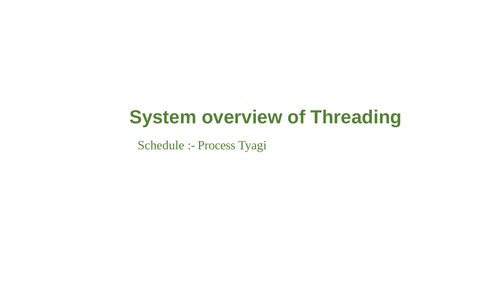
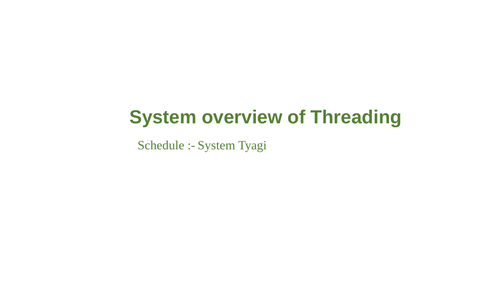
Process at (217, 145): Process -> System
